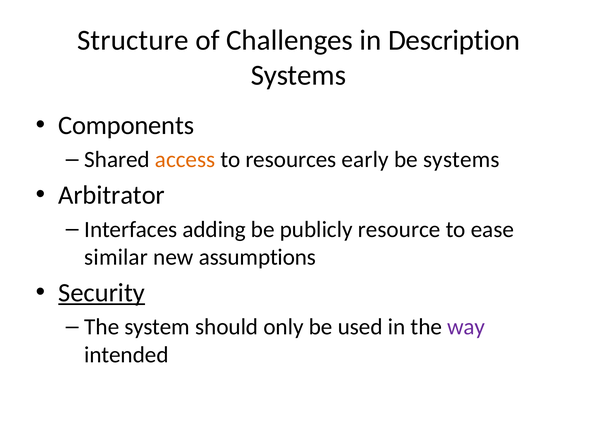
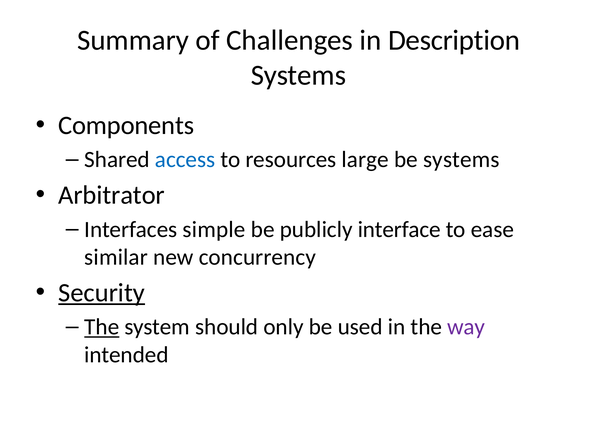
Structure: Structure -> Summary
access colour: orange -> blue
early: early -> large
adding: adding -> simple
resource: resource -> interface
assumptions: assumptions -> concurrency
The at (102, 327) underline: none -> present
